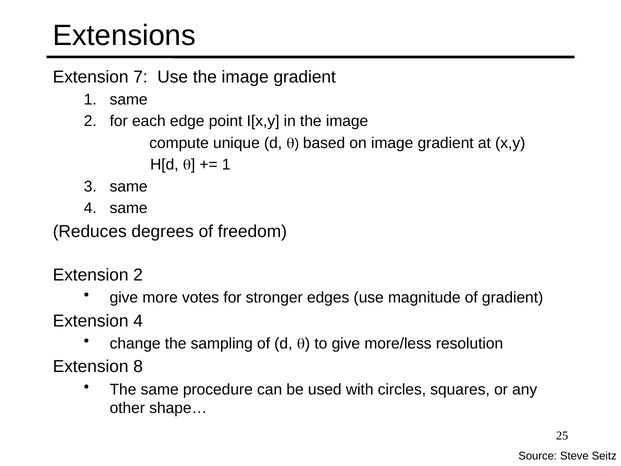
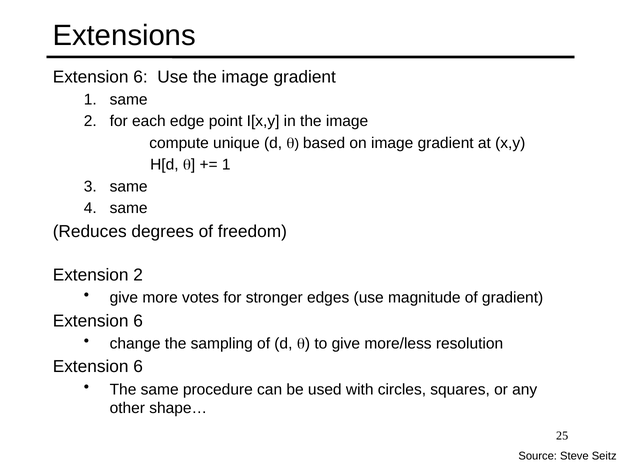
7 at (141, 77): 7 -> 6
4 at (138, 321): 4 -> 6
8 at (138, 367): 8 -> 6
